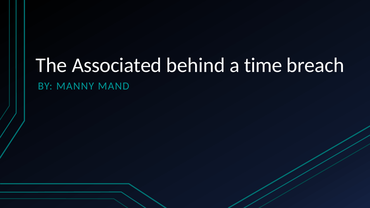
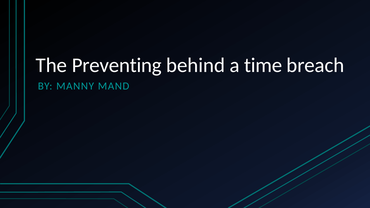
Associated: Associated -> Preventing
